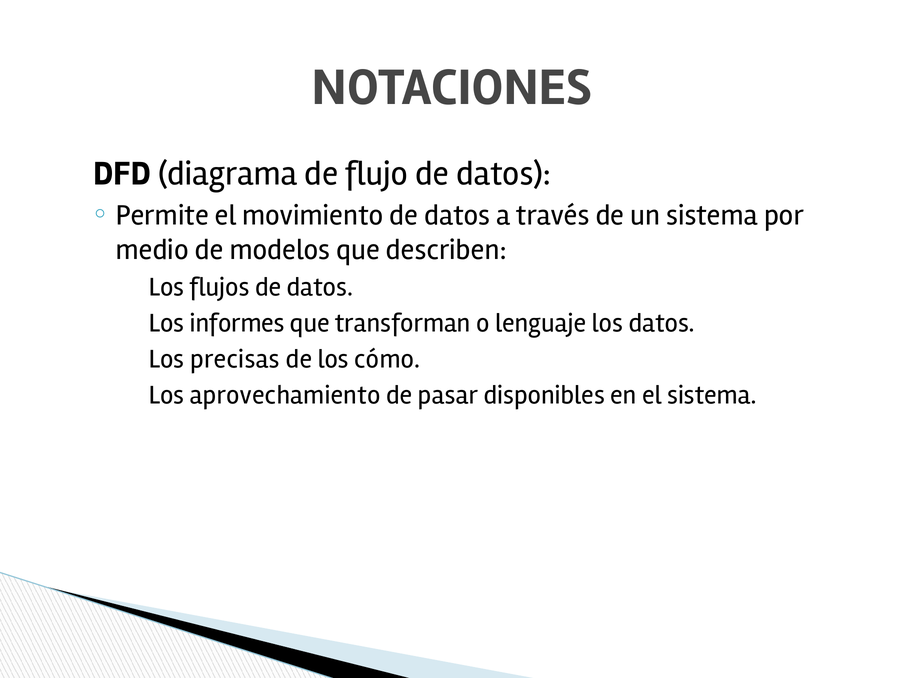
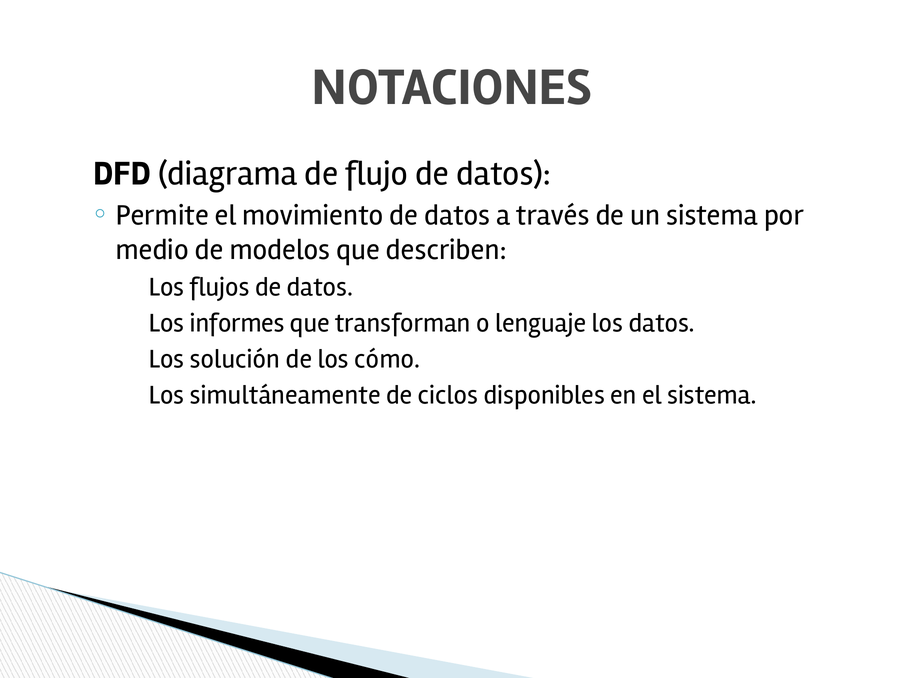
precisas: precisas -> solución
aprovechamiento: aprovechamiento -> simultáneamente
pasar: pasar -> ciclos
